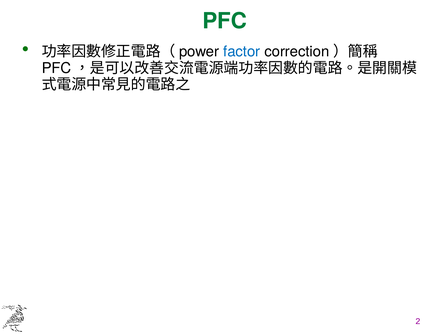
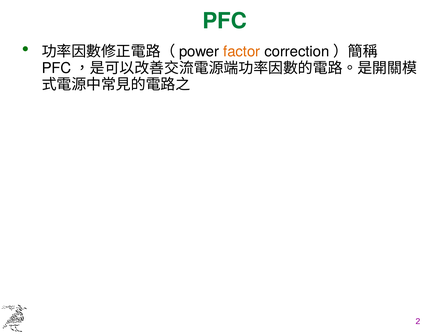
factor colour: blue -> orange
